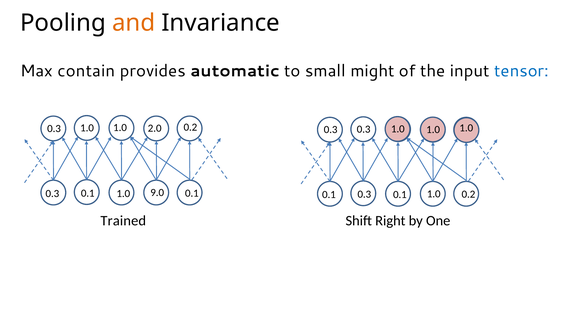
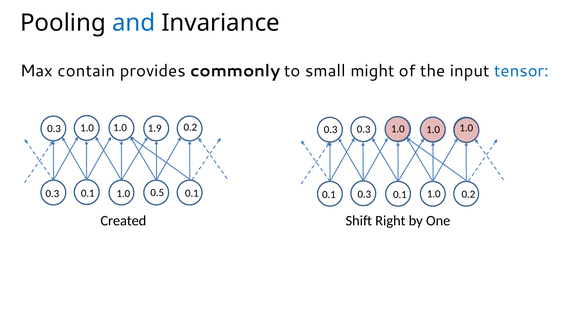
and colour: orange -> blue
automatic: automatic -> commonly
2.0: 2.0 -> 1.9
9.0: 9.0 -> 0.5
Trained: Trained -> Created
